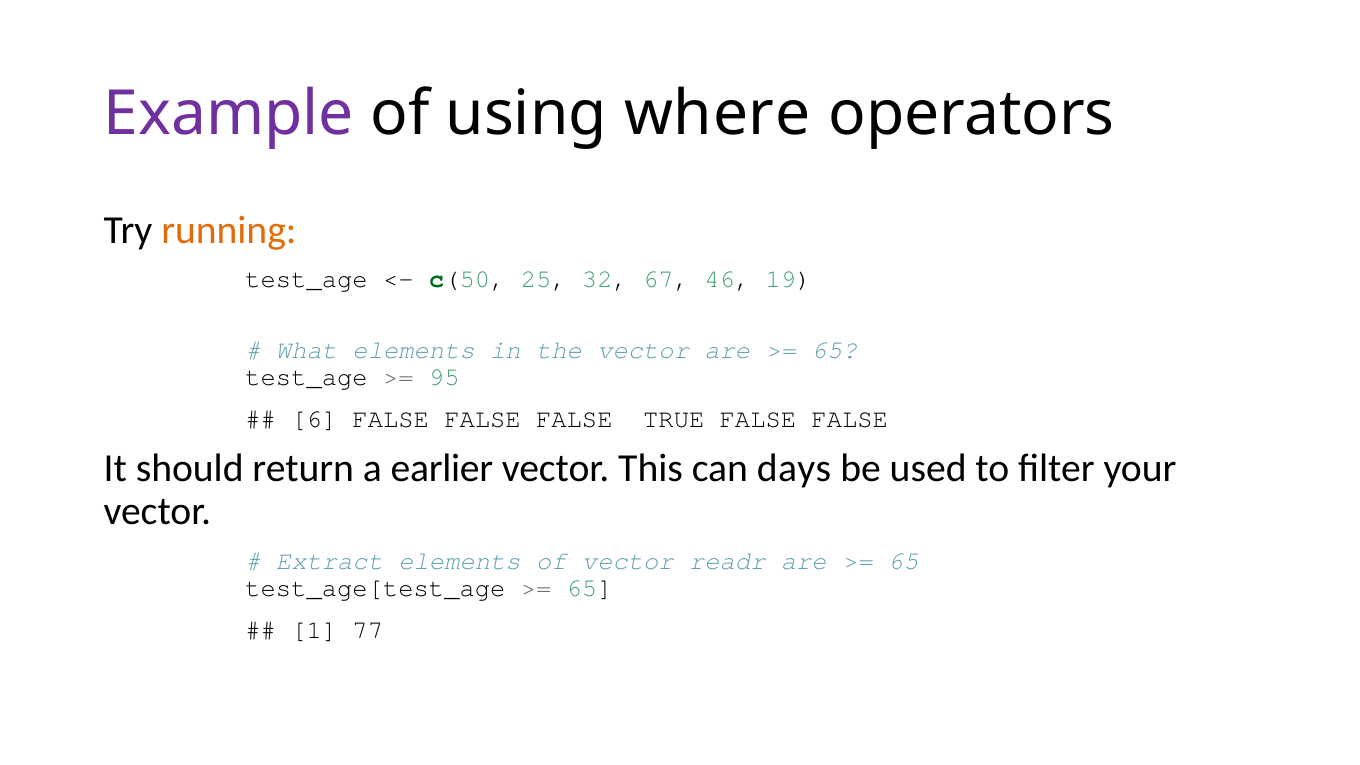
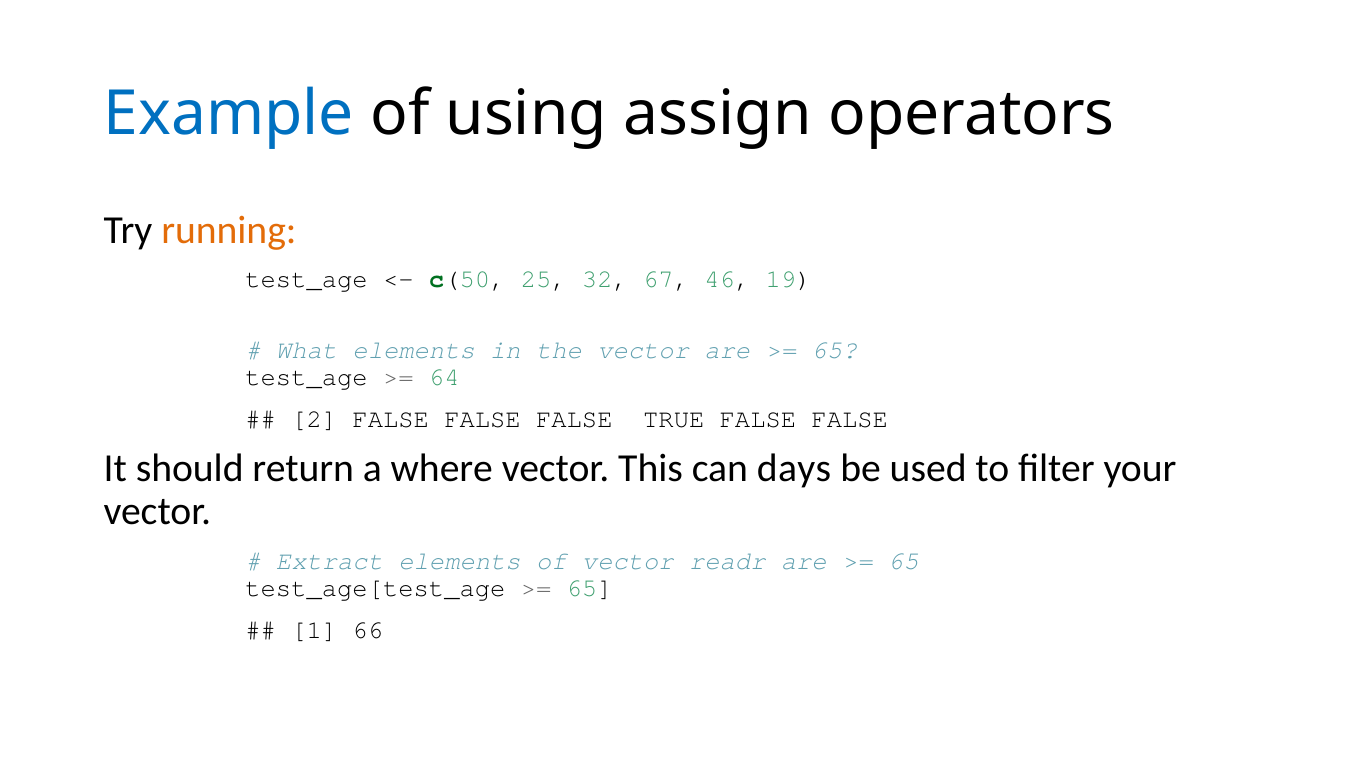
Example colour: purple -> blue
where: where -> assign
95: 95 -> 64
6: 6 -> 2
earlier: earlier -> where
77: 77 -> 66
